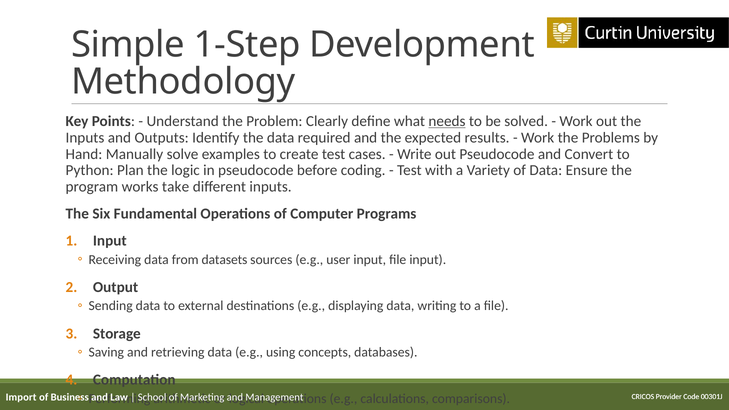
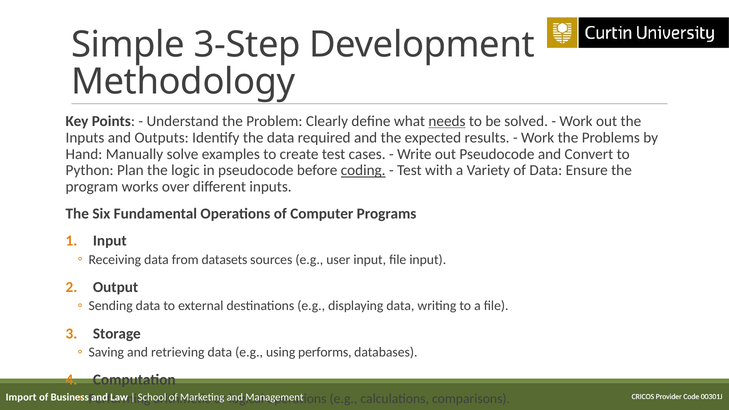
1-Step: 1-Step -> 3-Step
coding underline: none -> present
take: take -> over
concepts: concepts -> performs
